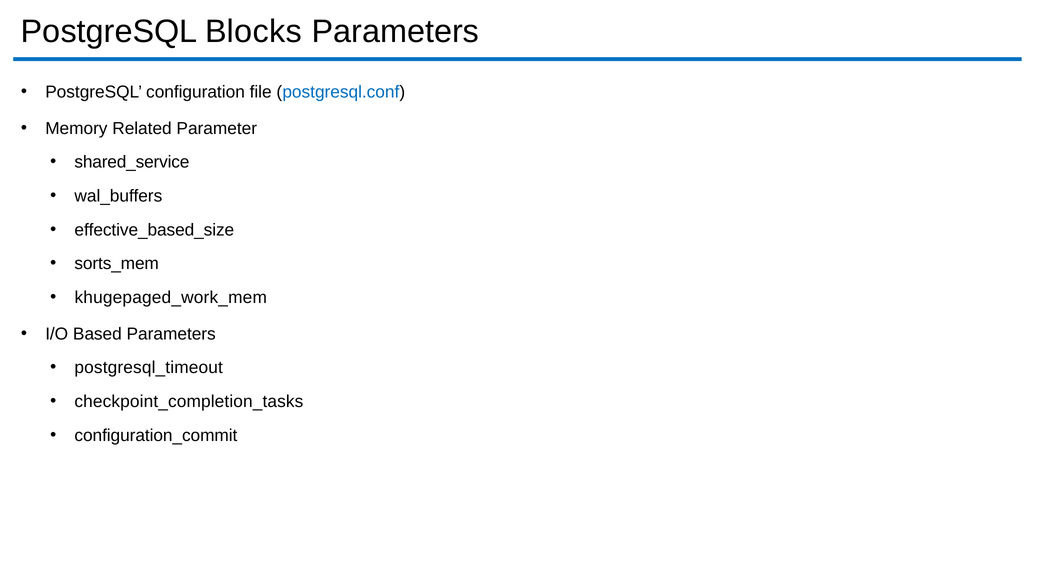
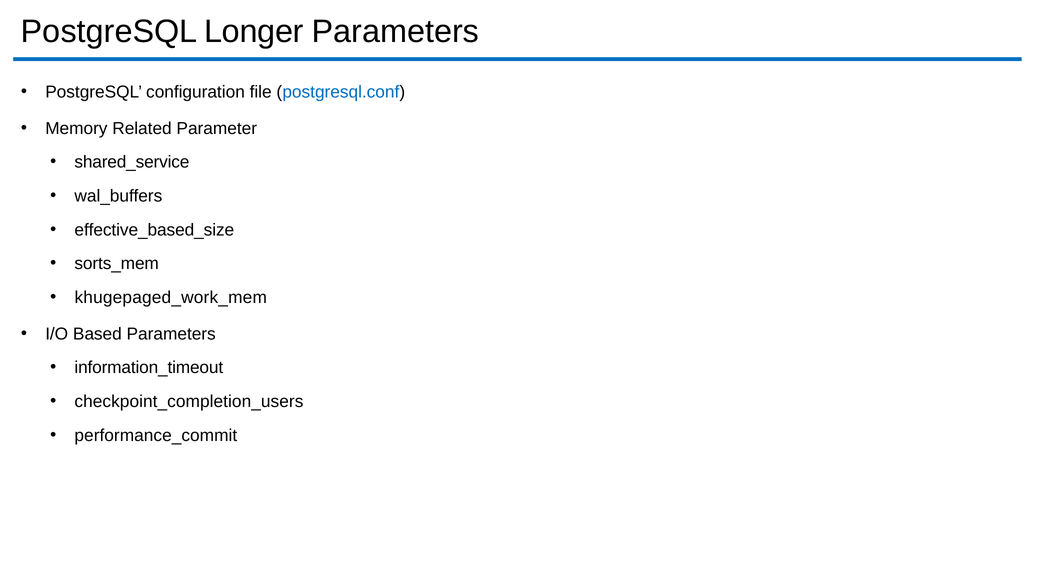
Blocks: Blocks -> Longer
postgresql_timeout: postgresql_timeout -> information_timeout
checkpoint_completion_tasks: checkpoint_completion_tasks -> checkpoint_completion_users
configuration_commit: configuration_commit -> performance_commit
